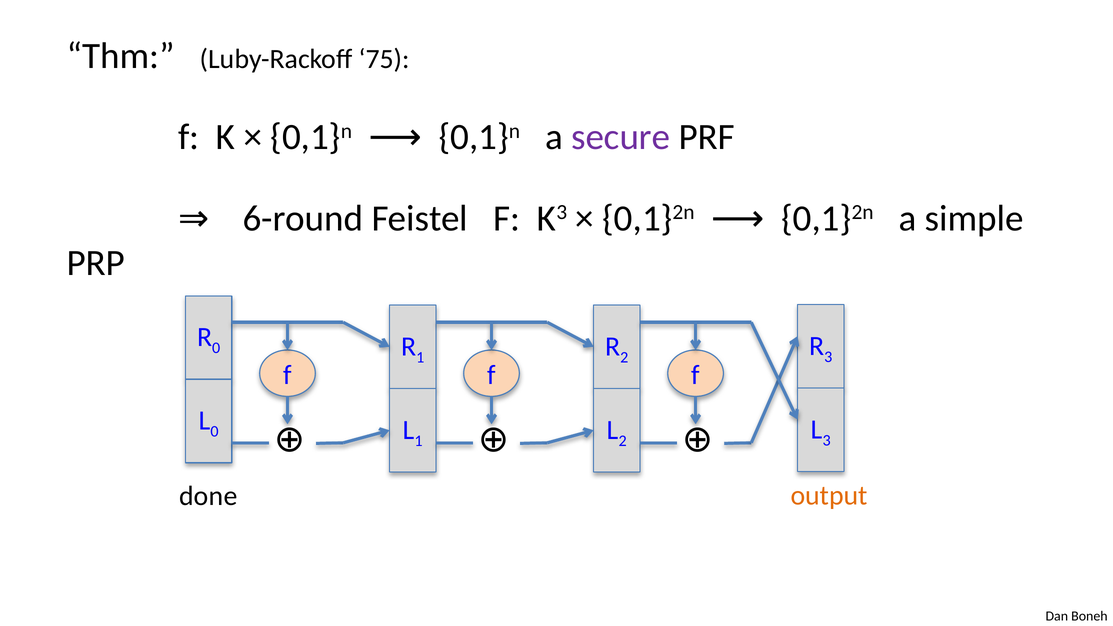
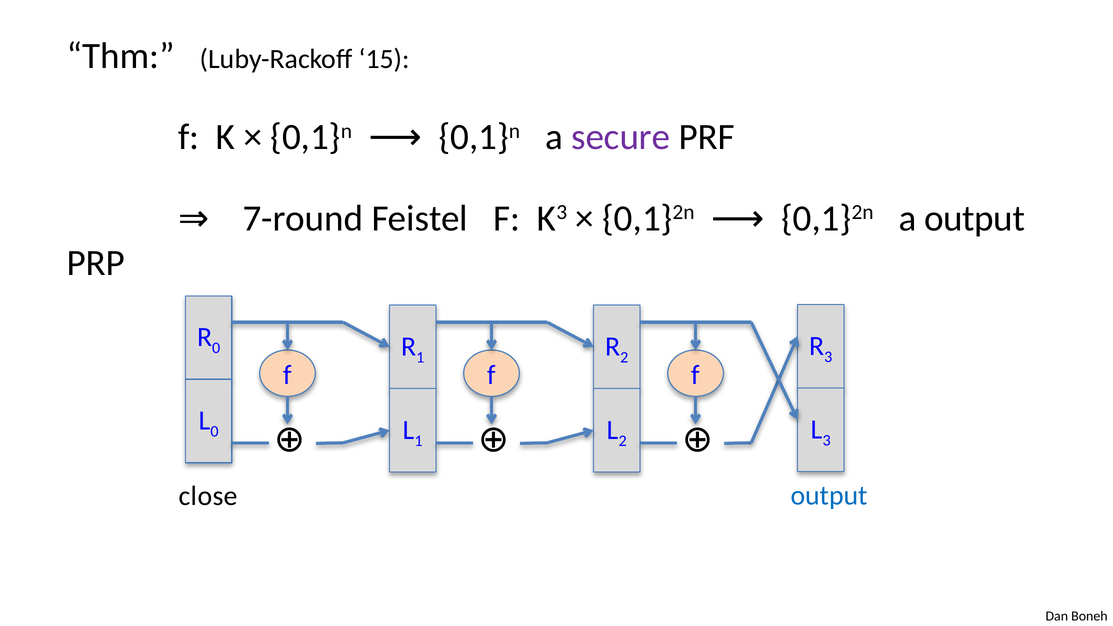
75: 75 -> 15
6-round: 6-round -> 7-round
a simple: simple -> output
output at (829, 496) colour: orange -> blue
done: done -> close
